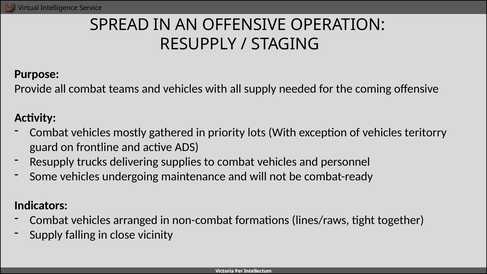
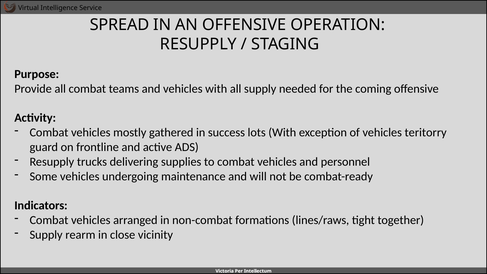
priority: priority -> success
falling: falling -> rearm
